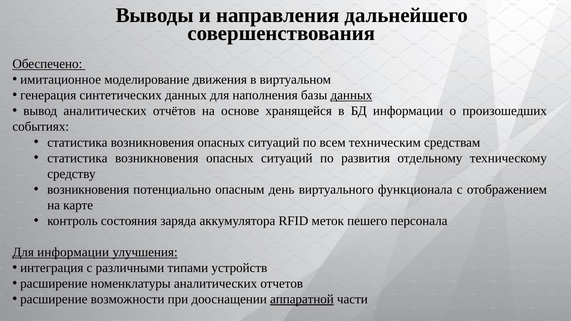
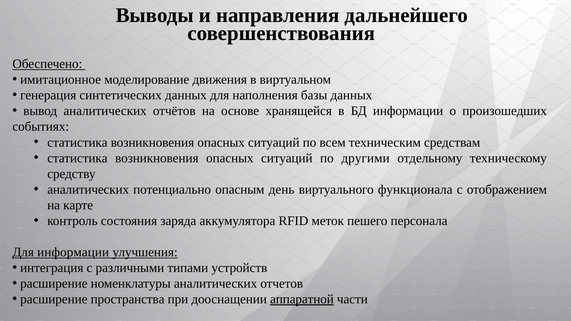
данных at (351, 95) underline: present -> none
развития: развития -> другими
возникновения at (88, 190): возникновения -> аналитических
возможности: возможности -> пространства
